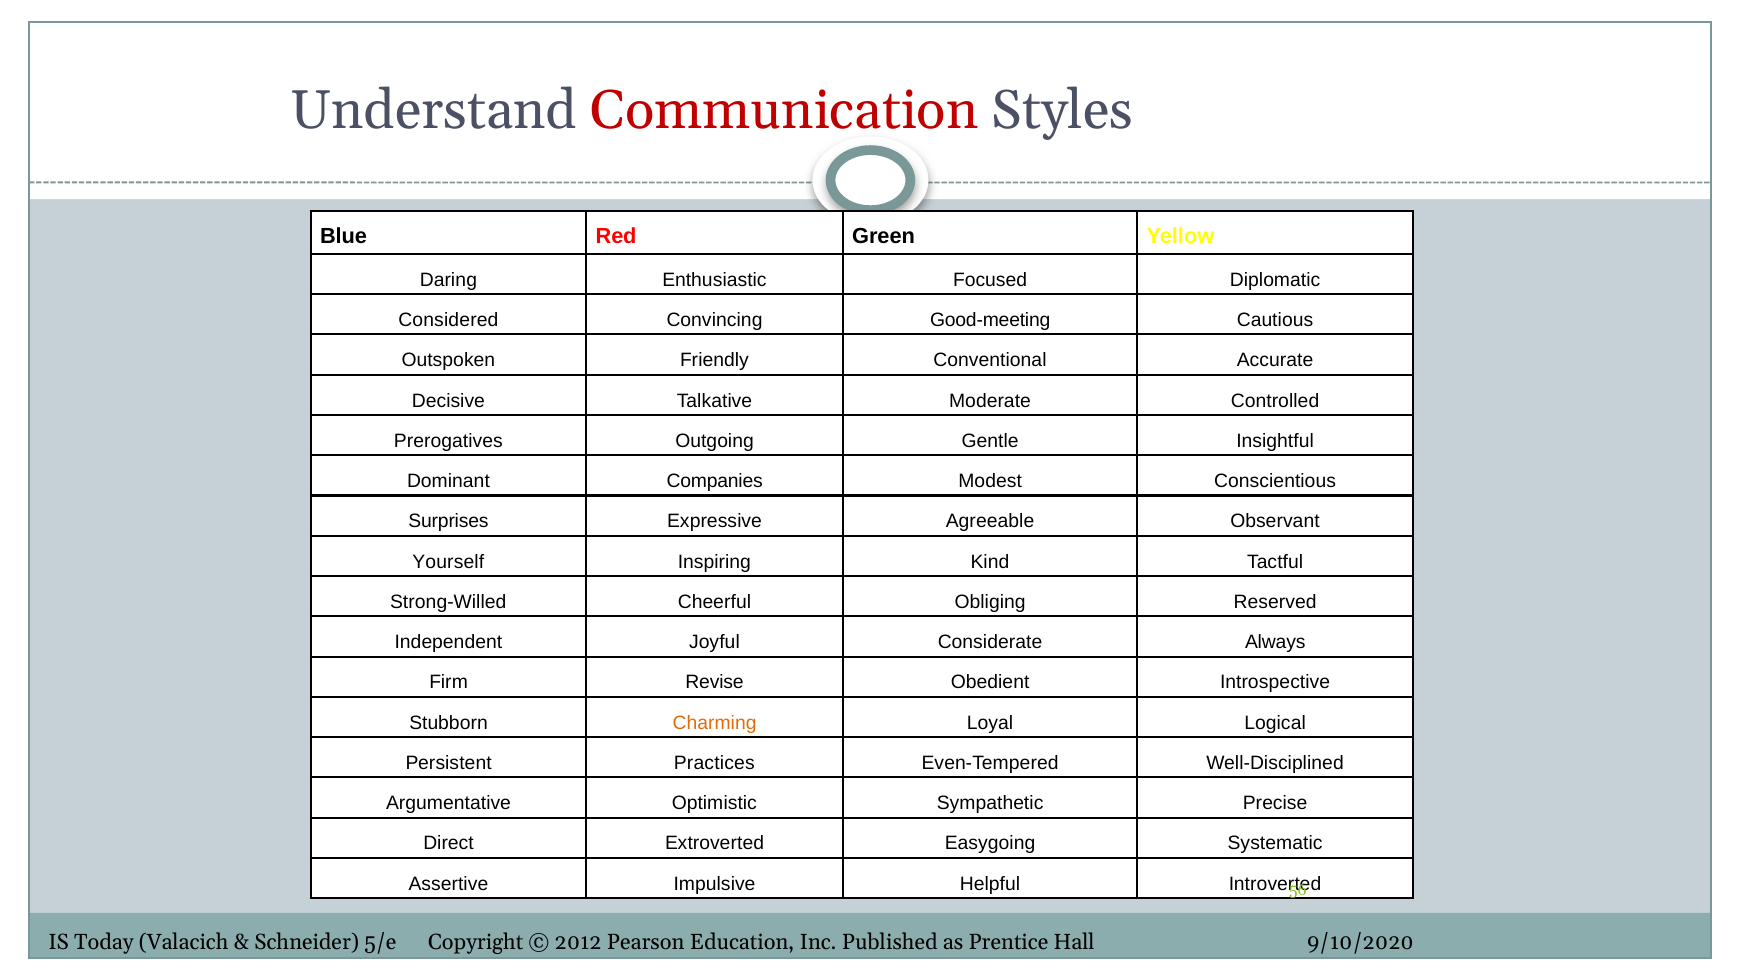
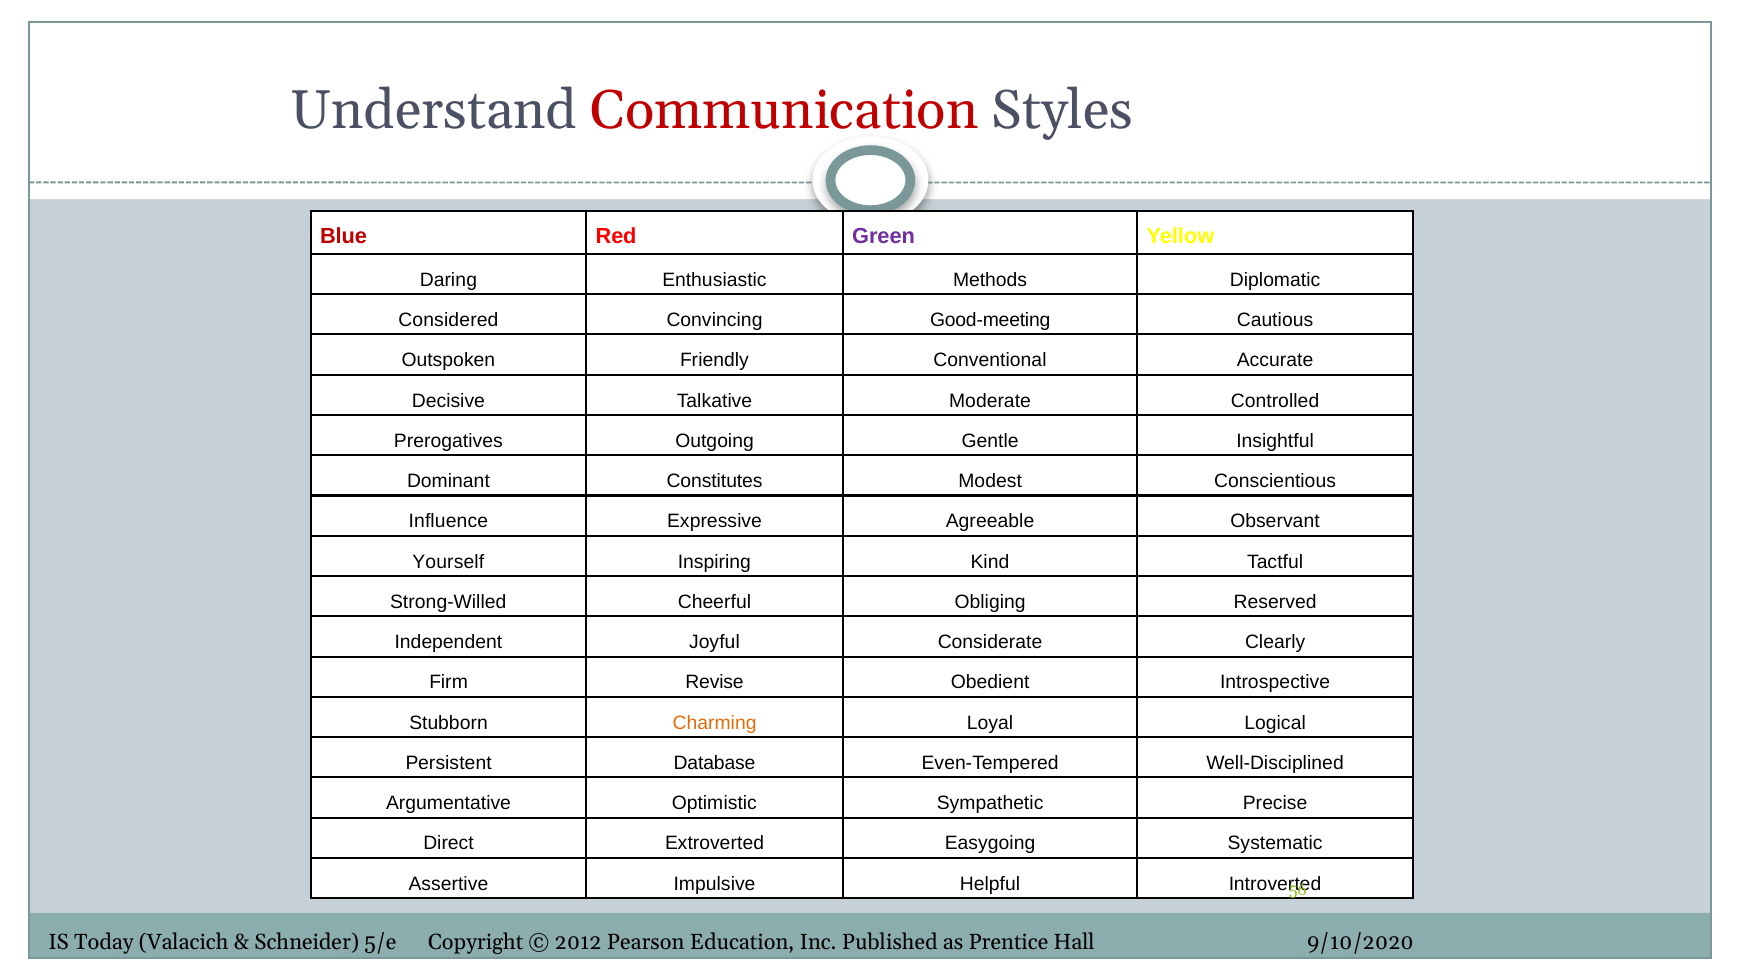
Blue colour: black -> red
Green colour: black -> purple
Focused: Focused -> Methods
Companies: Companies -> Constitutes
Surprises: Surprises -> Influence
Always: Always -> Clearly
Practices: Practices -> Database
